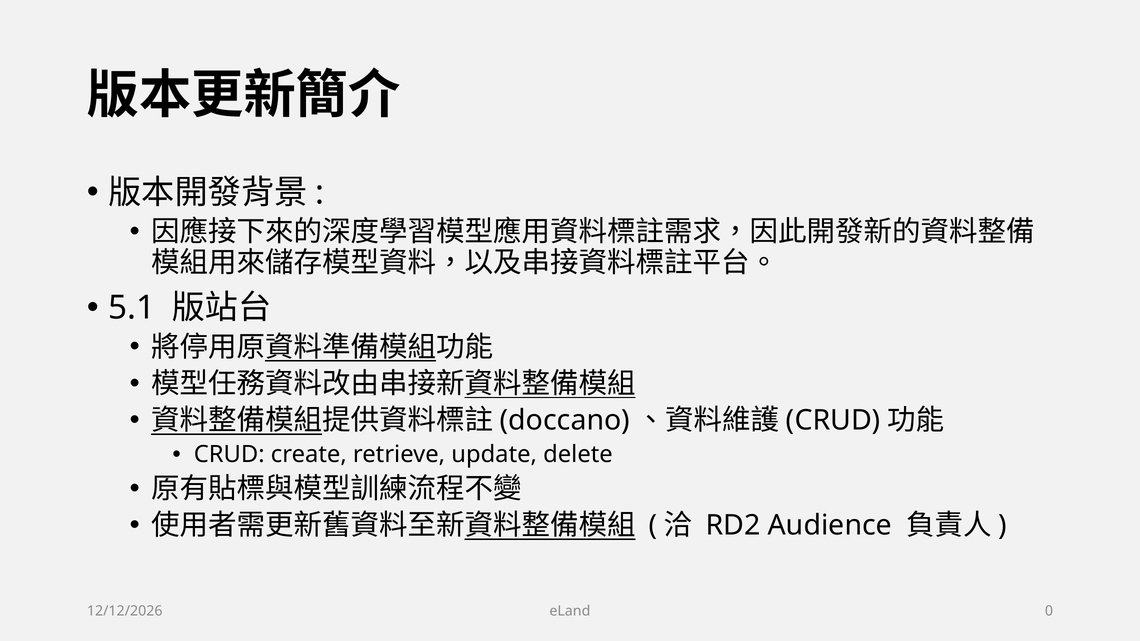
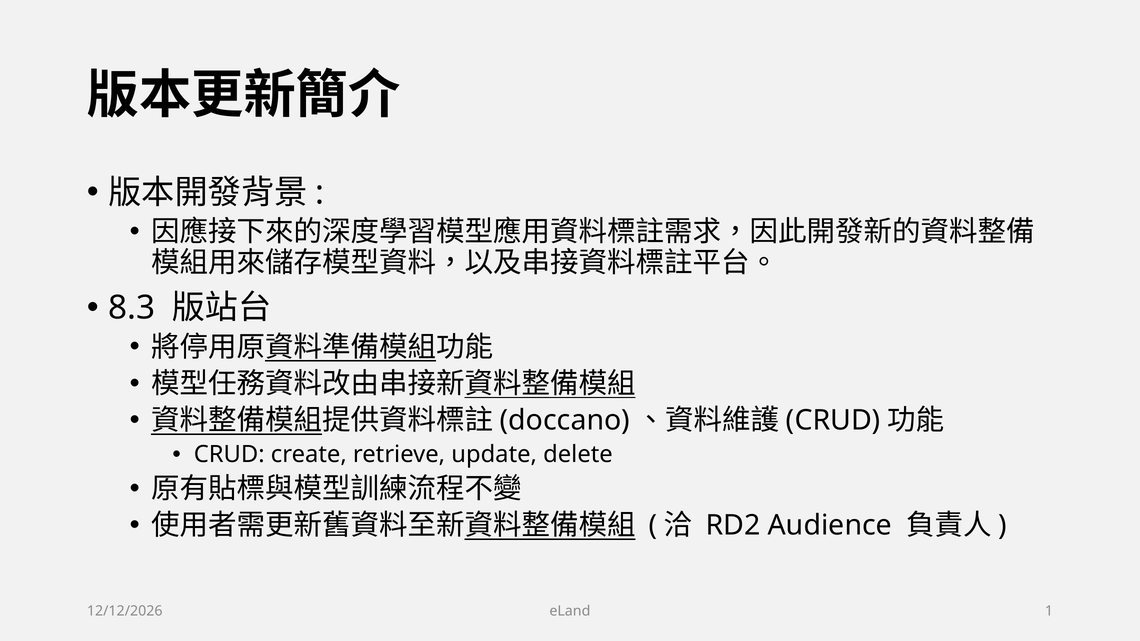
5.1: 5.1 -> 8.3
0: 0 -> 1
